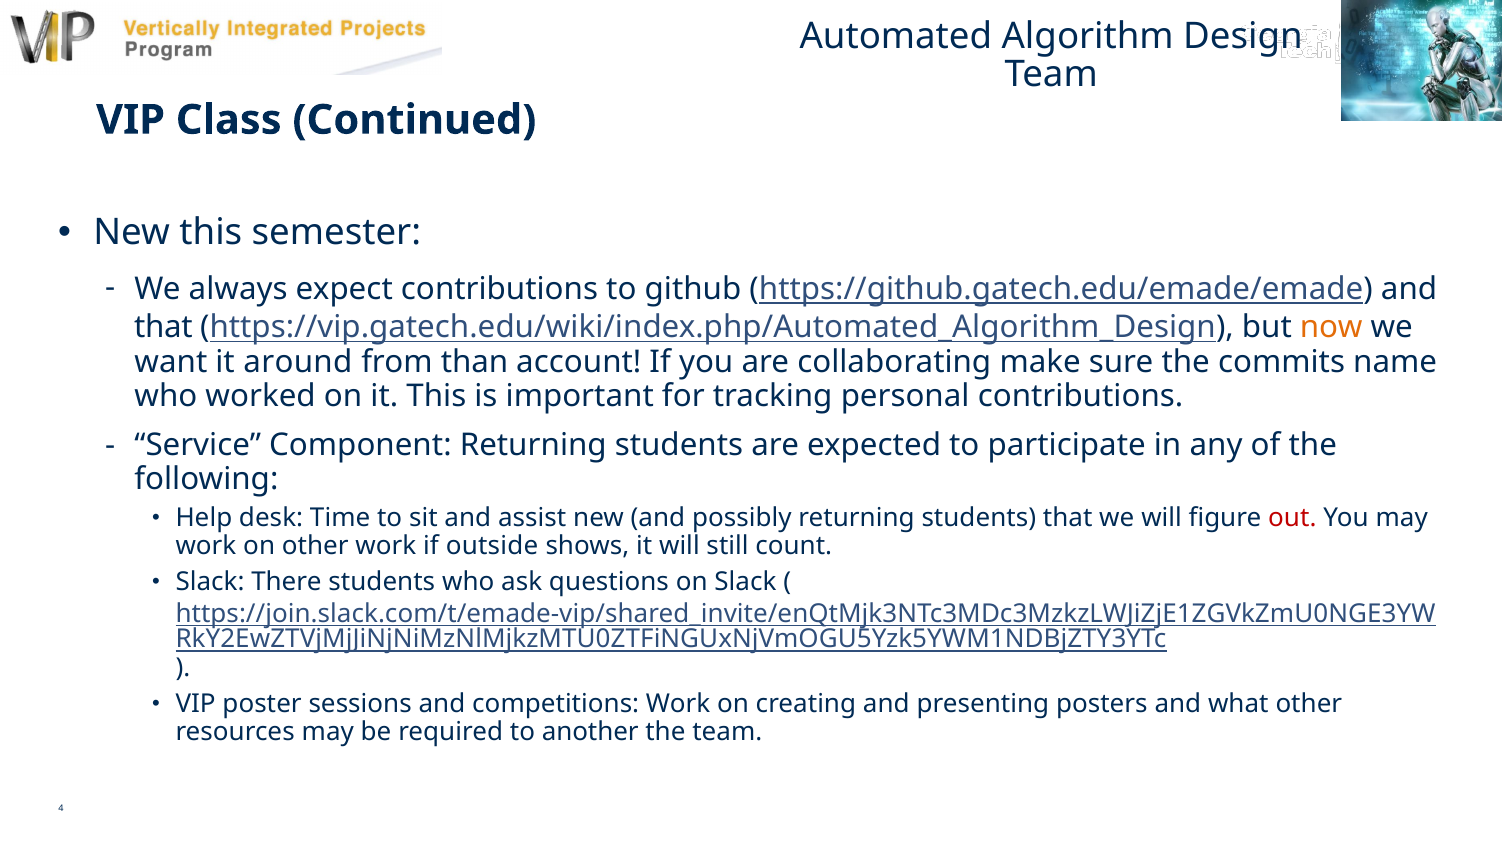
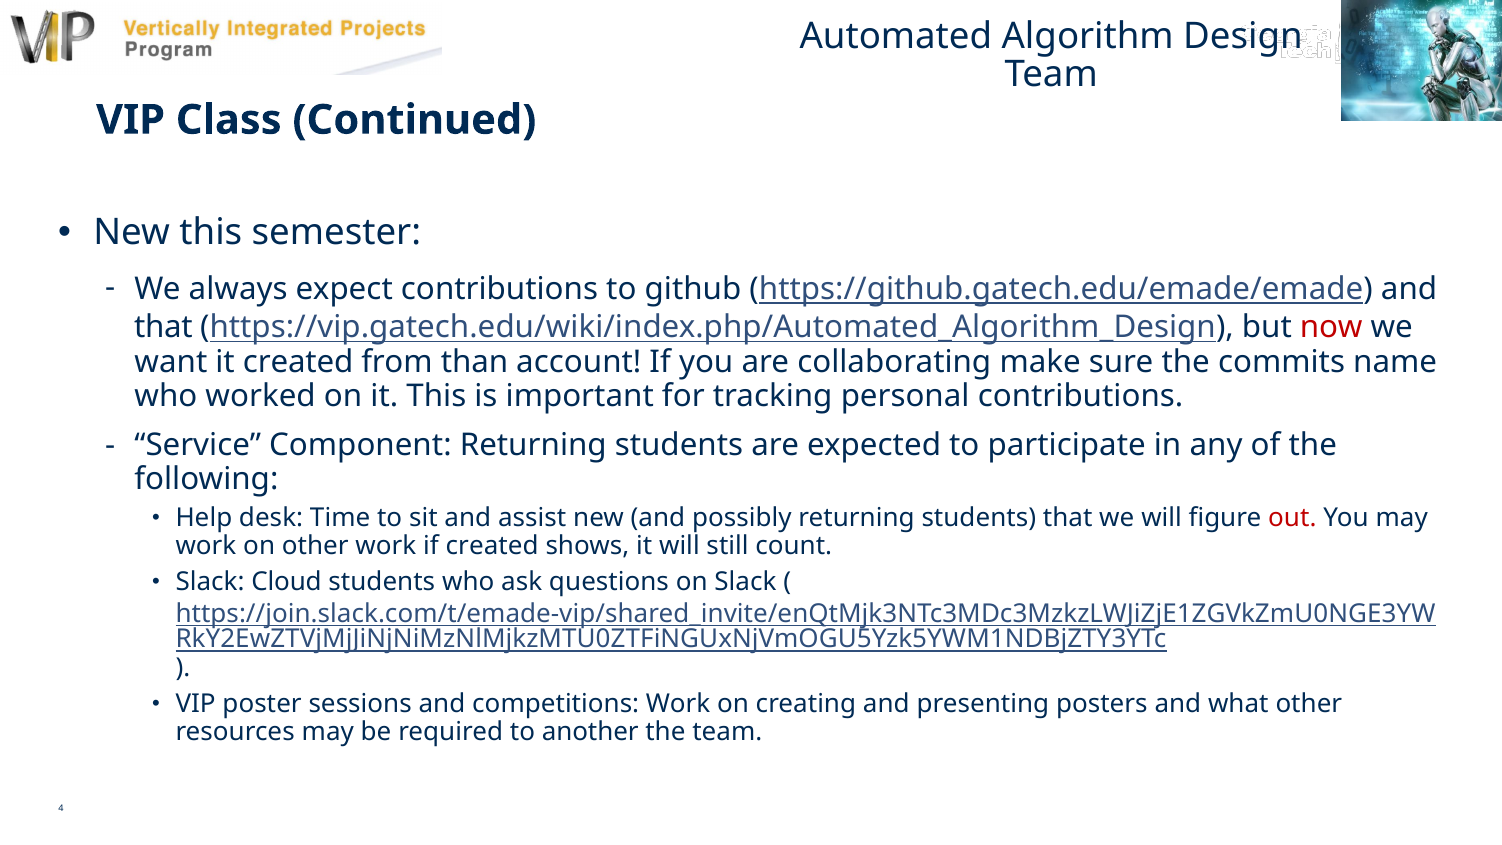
now colour: orange -> red
it around: around -> created
if outside: outside -> created
There: There -> Cloud
